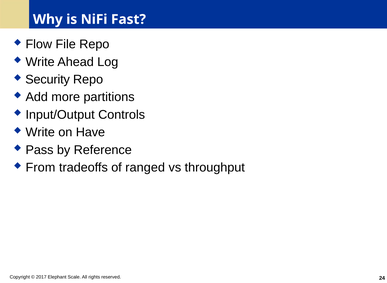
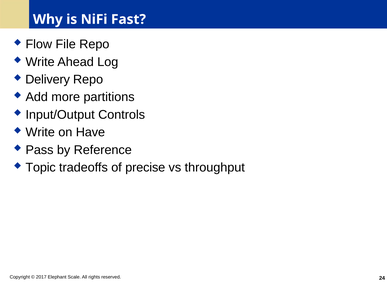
Security: Security -> Delivery
From: From -> Topic
ranged: ranged -> precise
